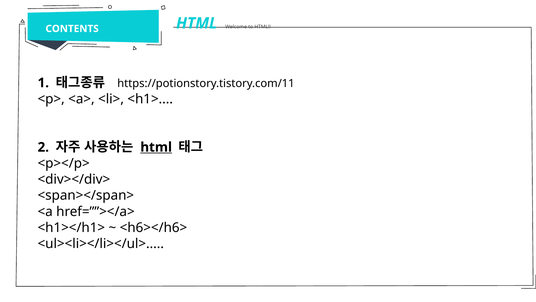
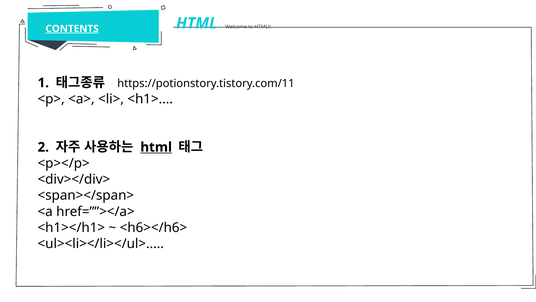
CONTENTS underline: none -> present
